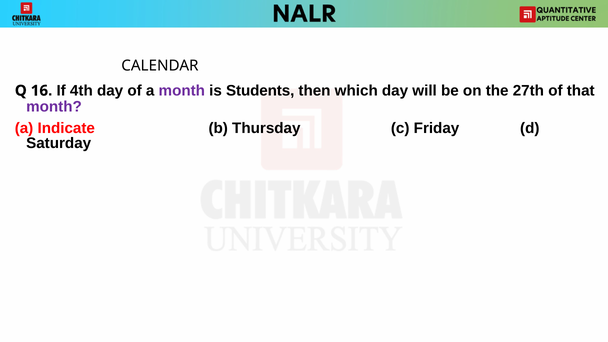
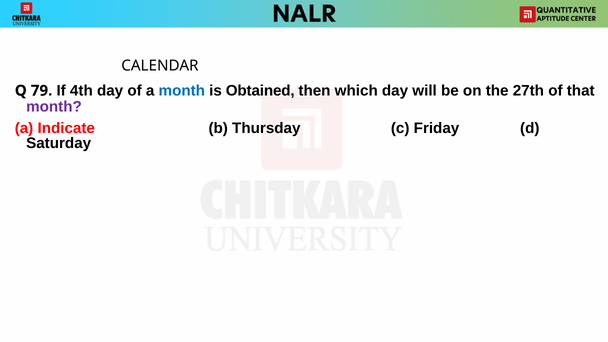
16: 16 -> 79
month at (182, 91) colour: purple -> blue
Students: Students -> Obtained
